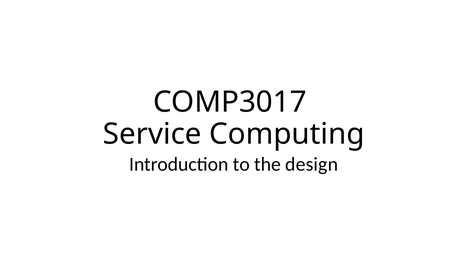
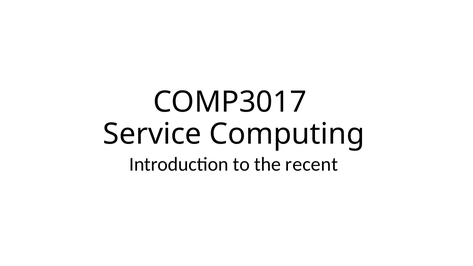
design: design -> recent
